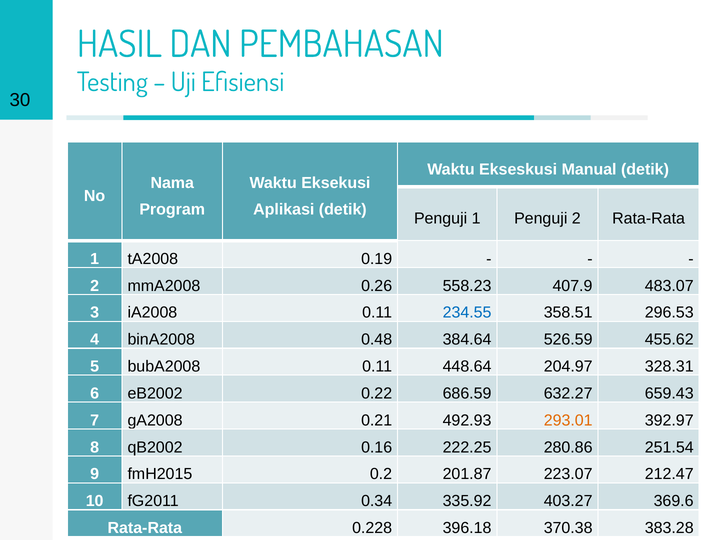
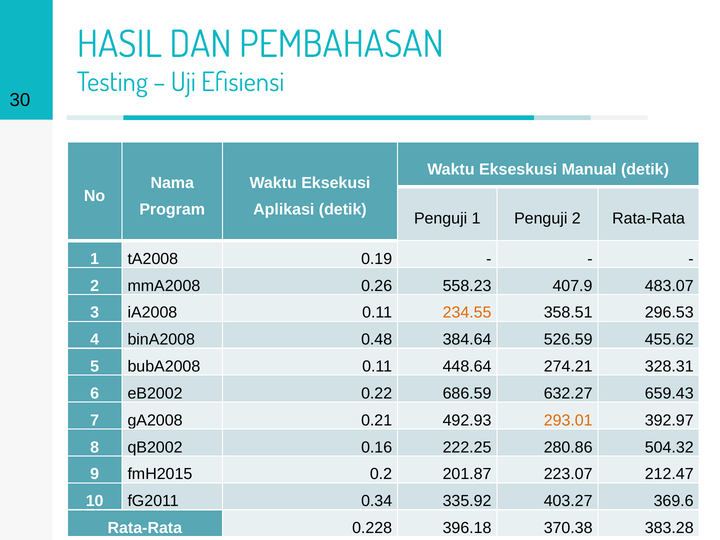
234.55 colour: blue -> orange
204.97: 204.97 -> 274.21
251.54: 251.54 -> 504.32
